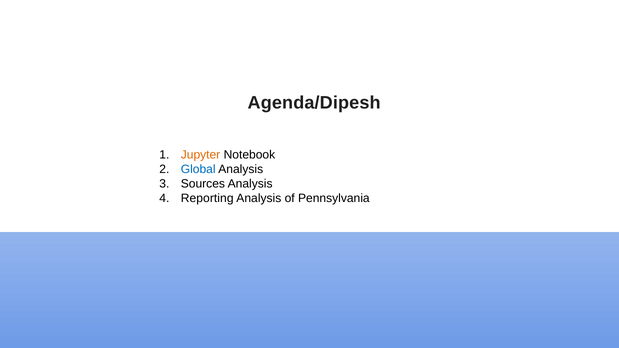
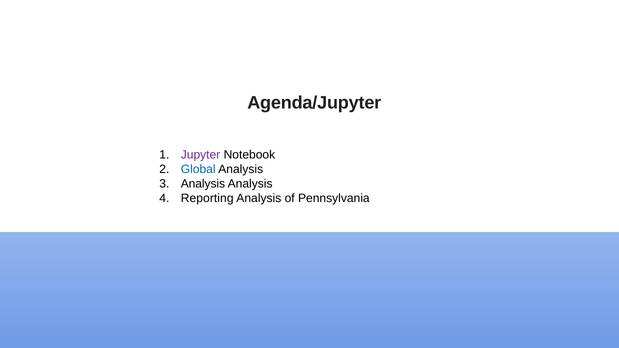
Agenda/Dipesh: Agenda/Dipesh -> Agenda/Jupyter
Jupyter colour: orange -> purple
Sources at (203, 184): Sources -> Analysis
